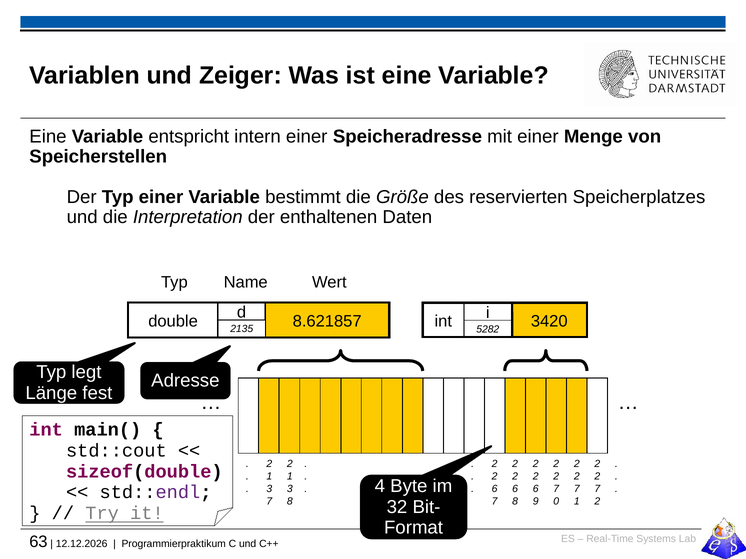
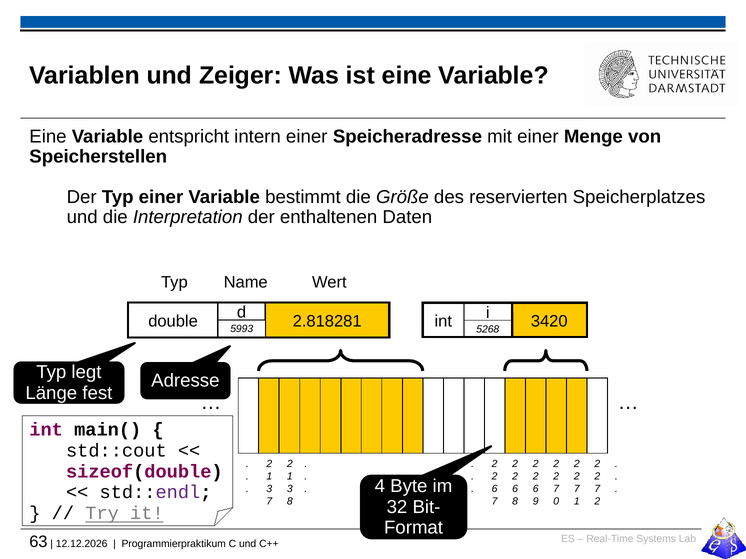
8.621857: 8.621857 -> 2.818281
2135: 2135 -> 5993
5282: 5282 -> 5268
